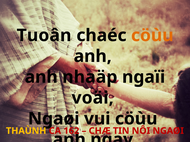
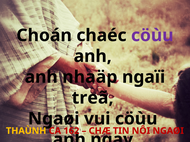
Tuoân: Tuoân -> Choán
cöùu at (152, 36) colour: orange -> purple
voäi: voäi -> treã
